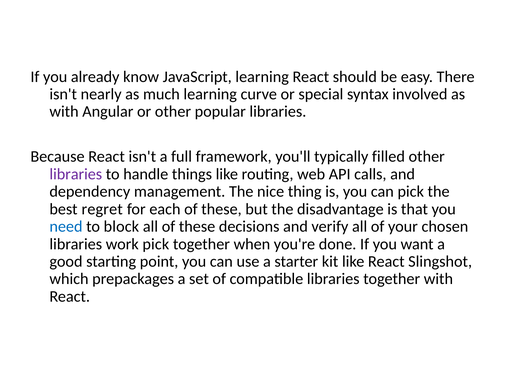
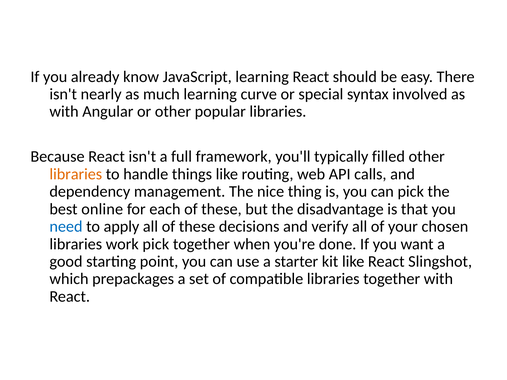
libraries at (76, 174) colour: purple -> orange
regret: regret -> online
block: block -> apply
